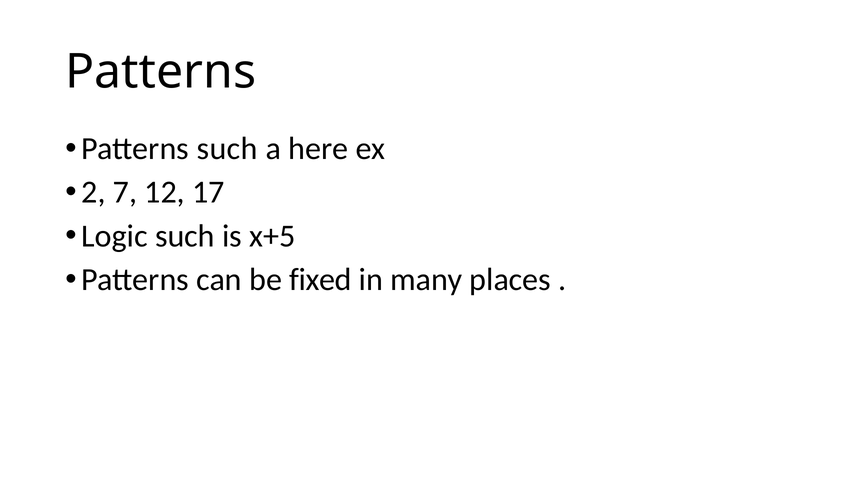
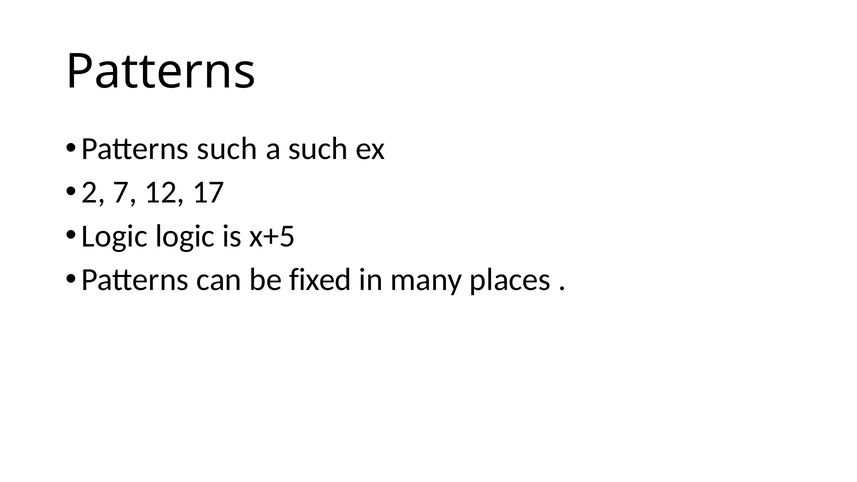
a here: here -> such
Logic such: such -> logic
